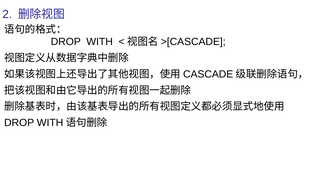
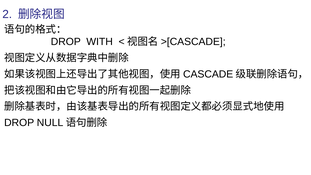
WITH at (50, 123): WITH -> NULL
